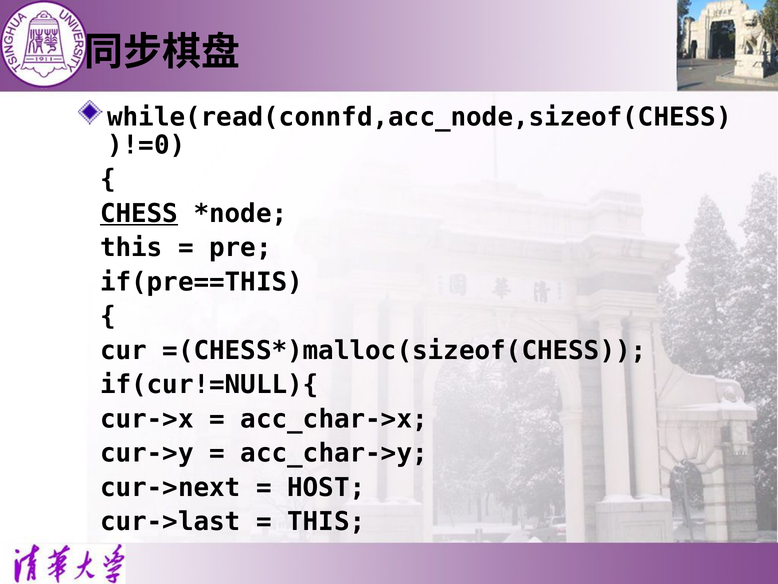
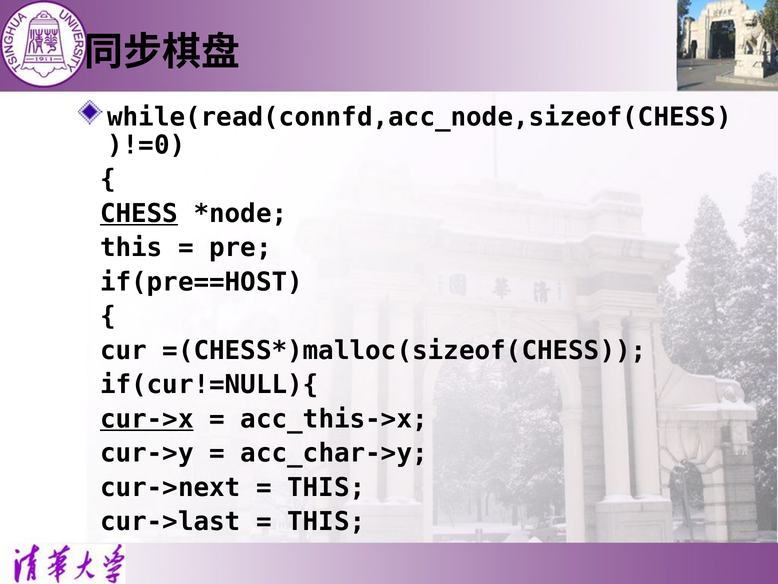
if(pre==THIS: if(pre==THIS -> if(pre==HOST
cur->x underline: none -> present
acc_char->x: acc_char->x -> acc_this->x
HOST at (326, 487): HOST -> THIS
